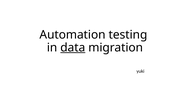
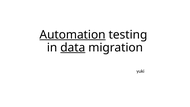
Automation underline: none -> present
